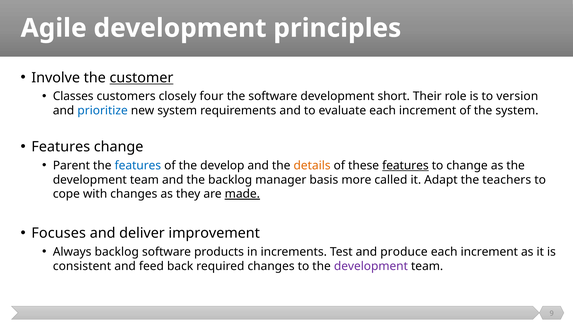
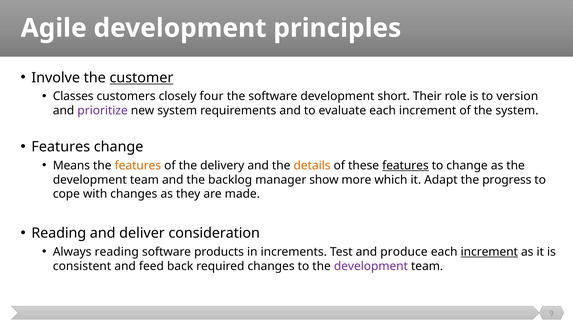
prioritize colour: blue -> purple
Parent: Parent -> Means
features at (138, 166) colour: blue -> orange
develop: develop -> delivery
basis: basis -> show
called: called -> which
teachers: teachers -> progress
made underline: present -> none
Focuses at (59, 233): Focuses -> Reading
improvement: improvement -> consideration
Always backlog: backlog -> reading
increment at (489, 252) underline: none -> present
